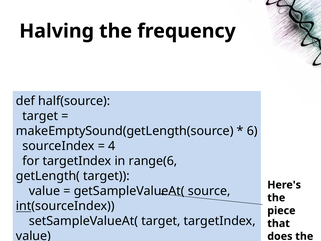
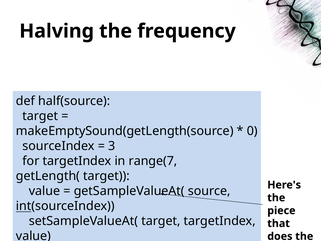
6: 6 -> 0
4: 4 -> 3
range(6: range(6 -> range(7
